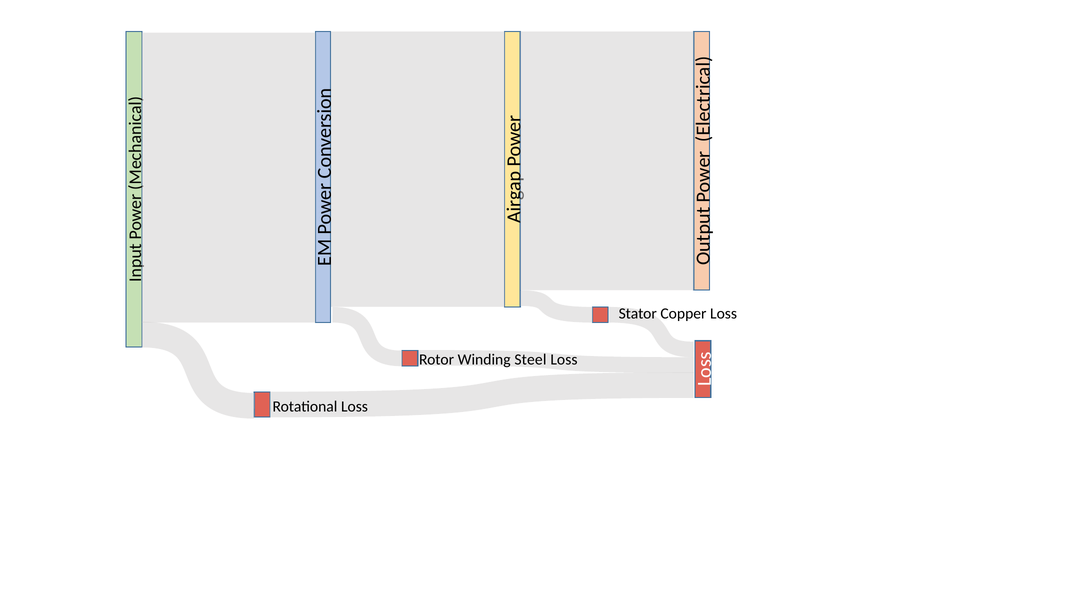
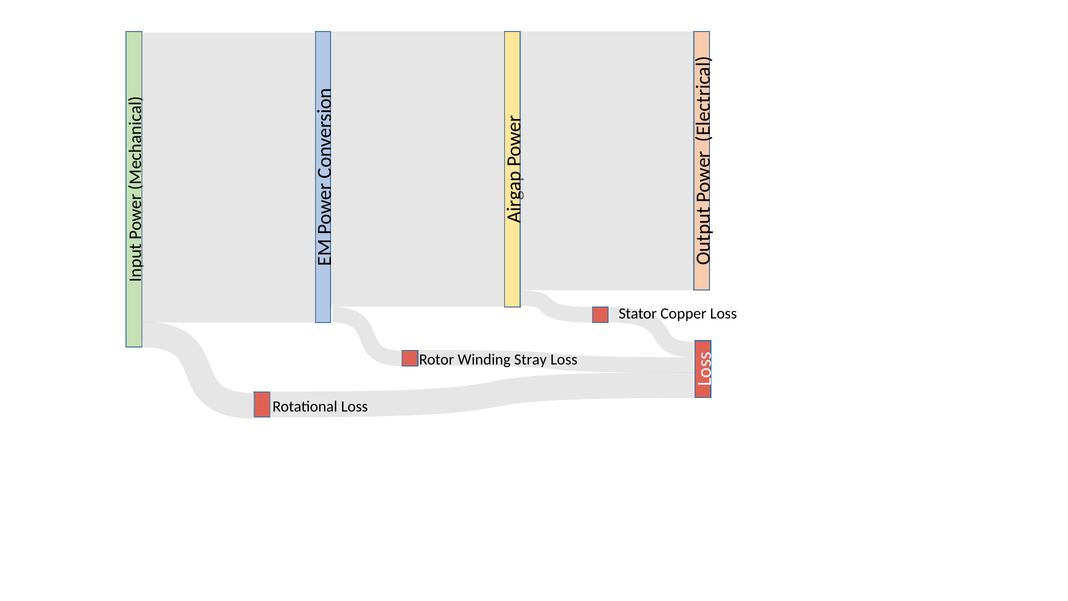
Steel: Steel -> Stray
